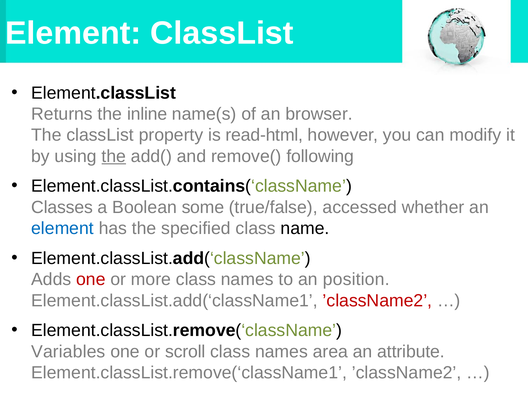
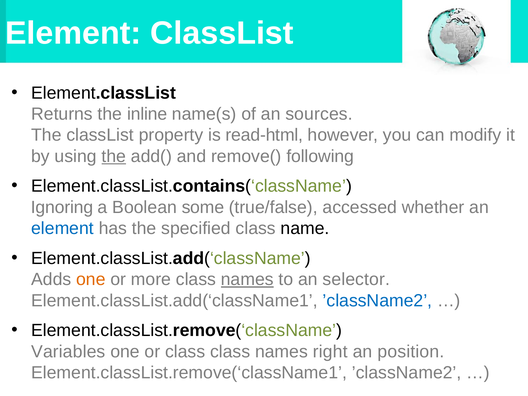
browser: browser -> sources
Classes: Classes -> Ignoring
one at (91, 279) colour: red -> orange
names at (247, 279) underline: none -> present
position: position -> selector
’className2 at (377, 301) colour: red -> blue
or scroll: scroll -> class
area: area -> right
attribute: attribute -> position
